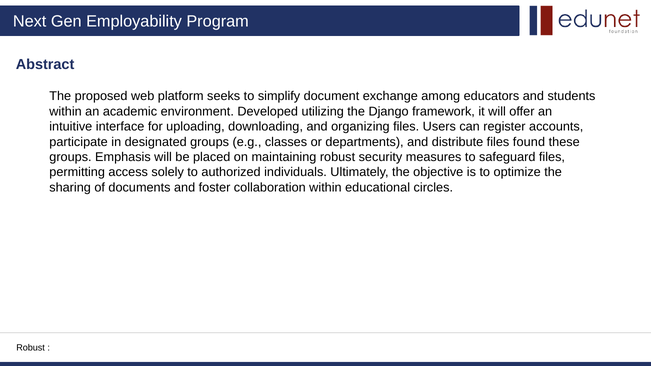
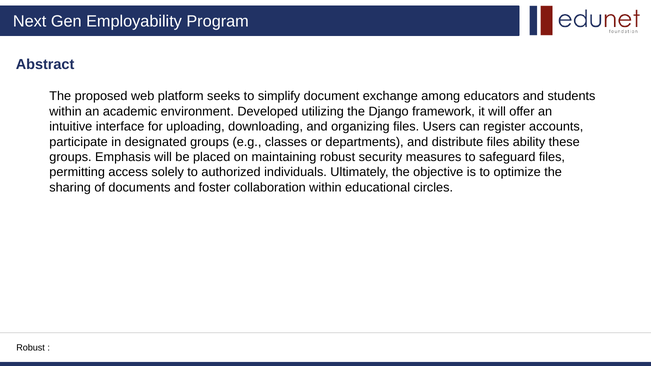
found: found -> ability
